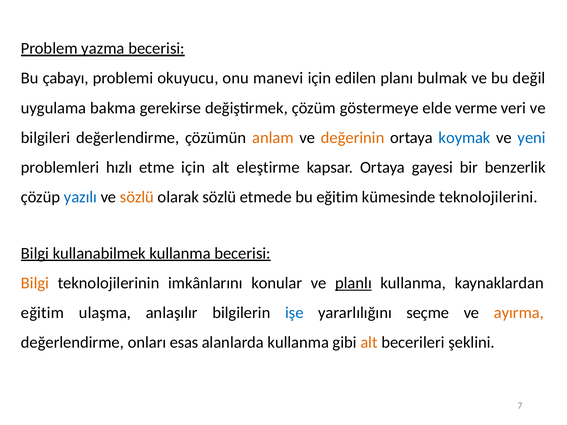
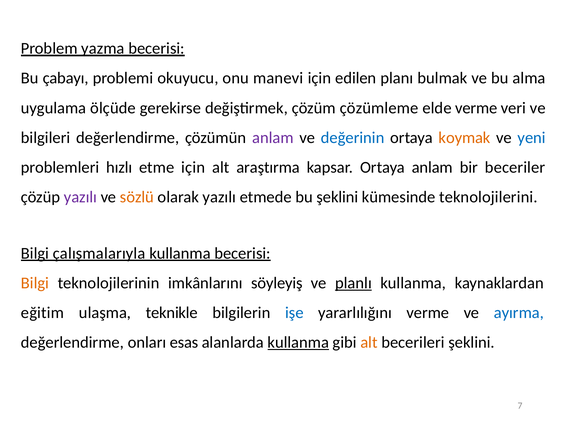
değil: değil -> alma
bakma: bakma -> ölçüde
göstermeye: göstermeye -> çözümleme
anlam at (273, 138) colour: orange -> purple
değerinin colour: orange -> blue
koymak colour: blue -> orange
eleştirme: eleştirme -> araştırma
Ortaya gayesi: gayesi -> anlam
benzerlik: benzerlik -> beceriler
yazılı at (80, 197) colour: blue -> purple
olarak sözlü: sözlü -> yazılı
bu eğitim: eğitim -> şeklini
kullanabilmek: kullanabilmek -> çalışmalarıyla
konular: konular -> söyleyiş
anlaşılır: anlaşılır -> teknikle
yararlılığını seçme: seçme -> verme
ayırma colour: orange -> blue
kullanma at (298, 343) underline: none -> present
